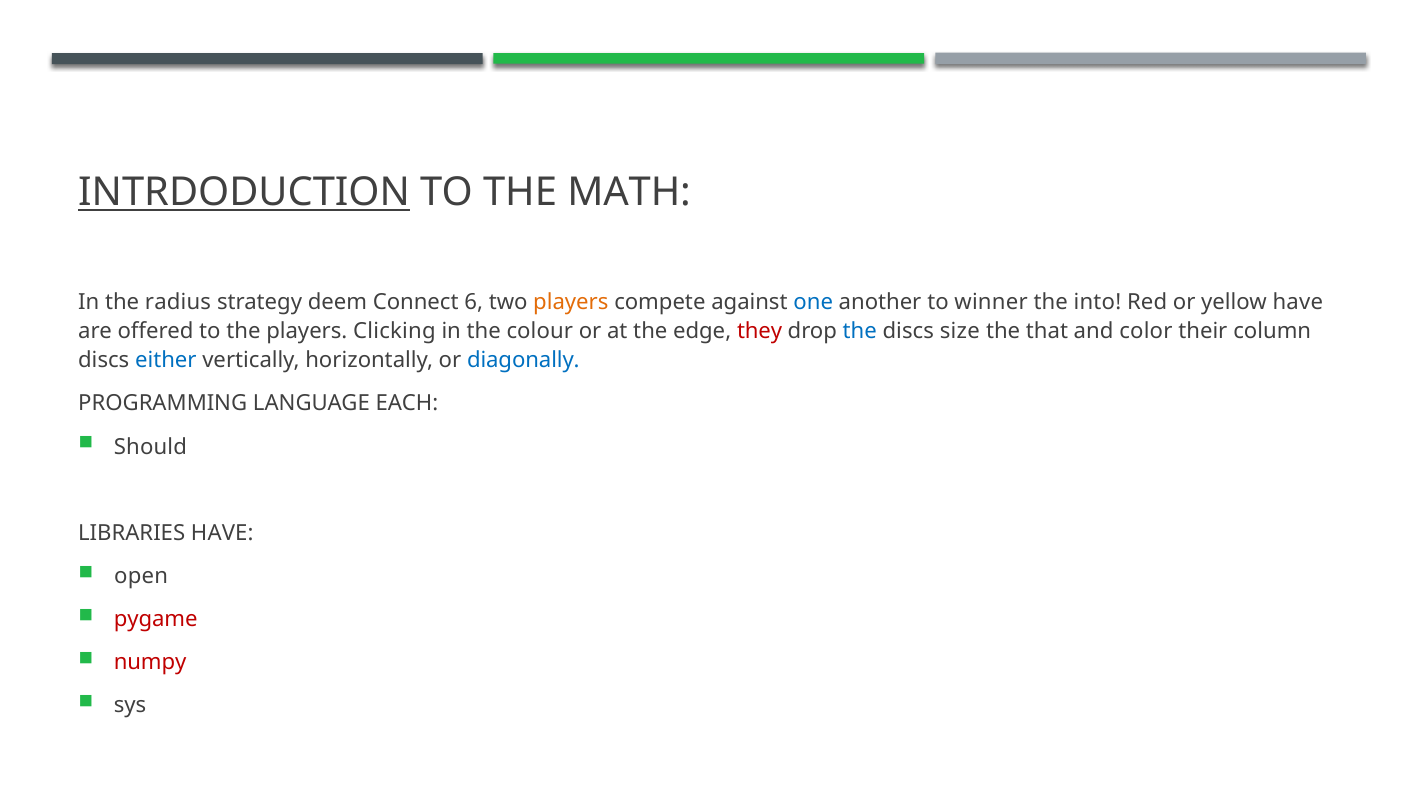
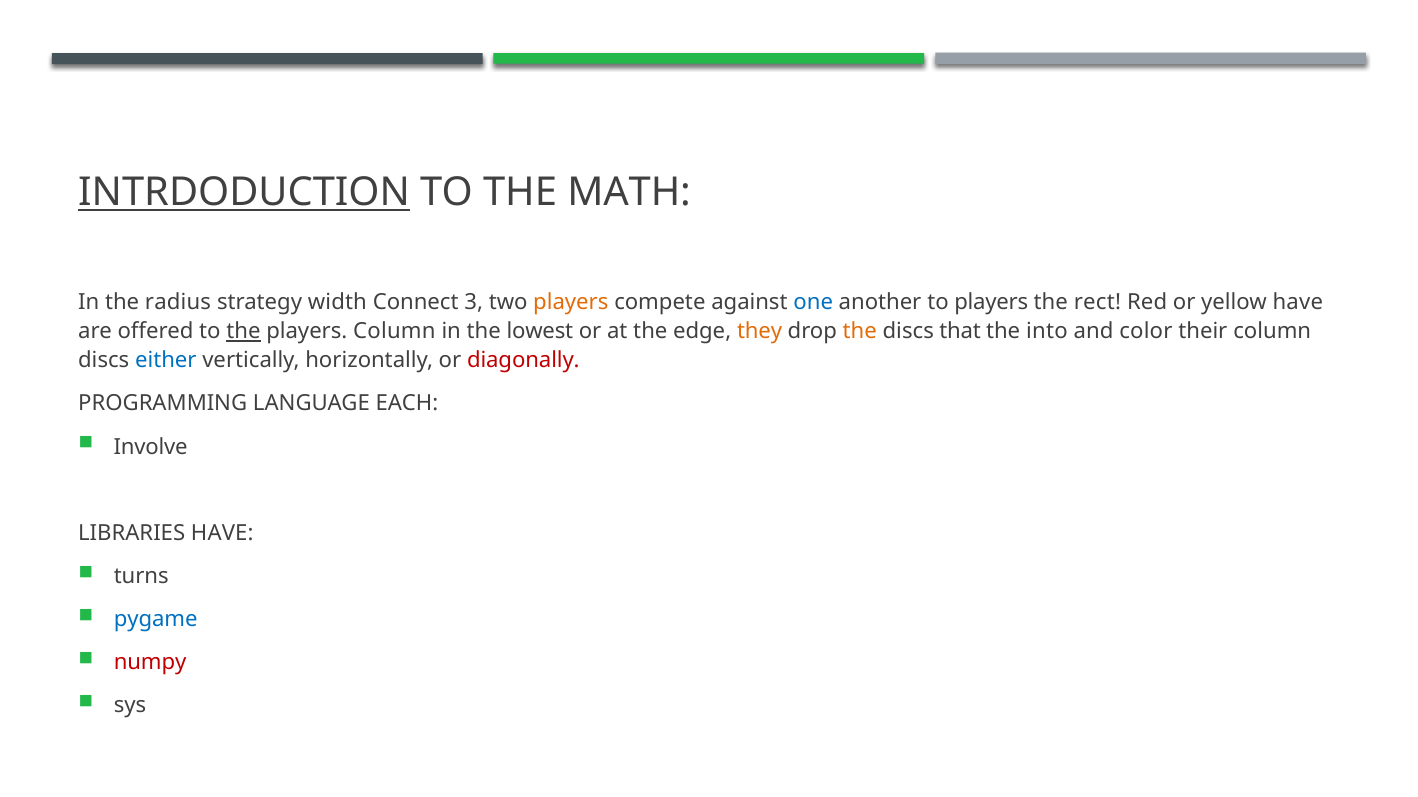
deem: deem -> width
6: 6 -> 3
to winner: winner -> players
into: into -> rect
the at (243, 332) underline: none -> present
players Clicking: Clicking -> Column
colour: colour -> lowest
they colour: red -> orange
the at (860, 332) colour: blue -> orange
size: size -> that
that: that -> into
diagonally colour: blue -> red
Should: Should -> Involve
open: open -> turns
pygame colour: red -> blue
